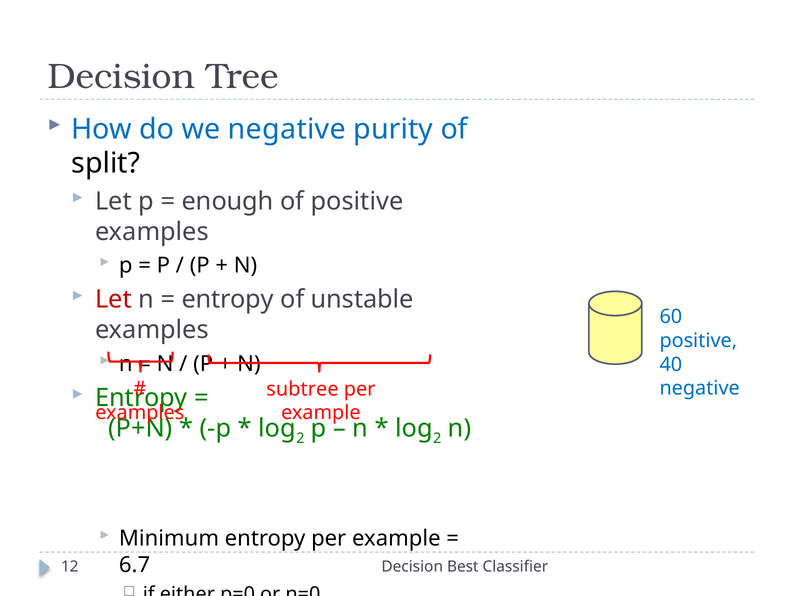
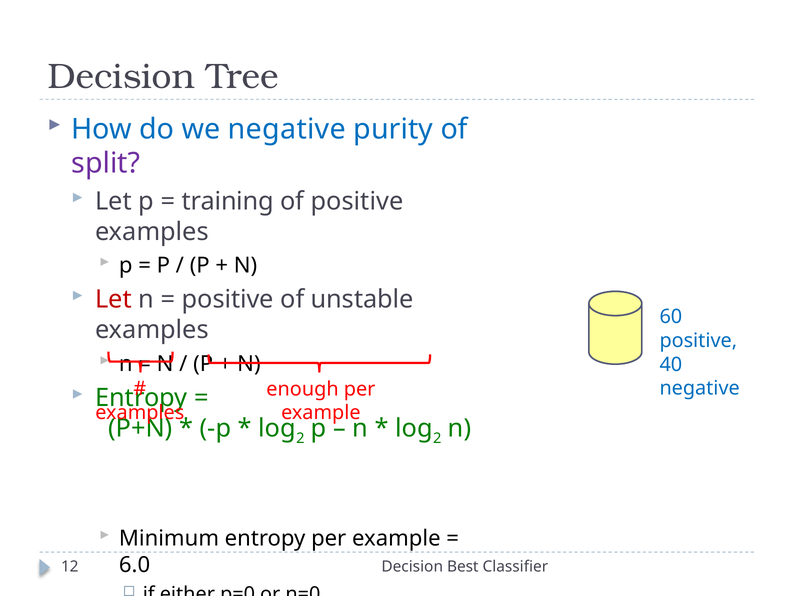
split colour: black -> purple
enough: enough -> training
entropy at (228, 299): entropy -> positive
subtree: subtree -> enough
6.7: 6.7 -> 6.0
